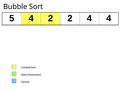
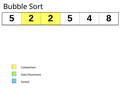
5 4: 4 -> 2
2 2: 2 -> 5
4 4: 4 -> 8
